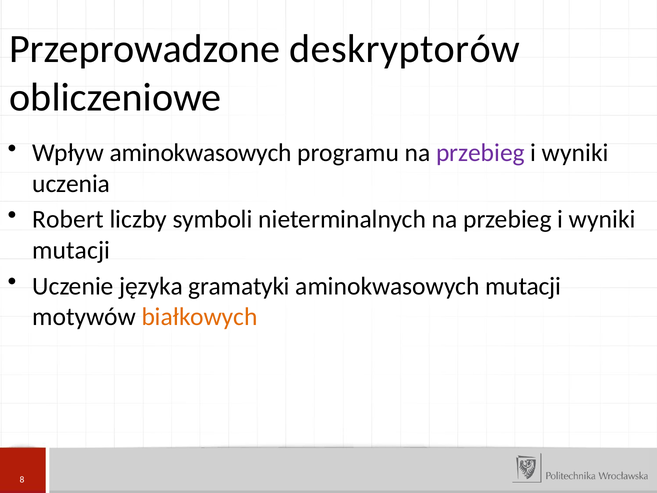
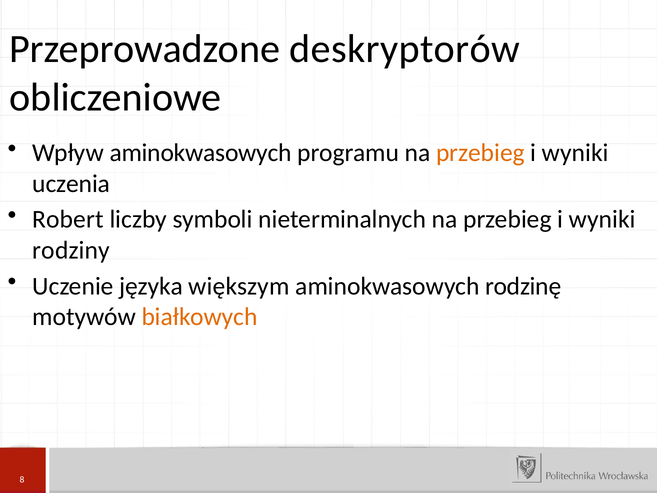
przebieg at (480, 153) colour: purple -> orange
mutacji at (71, 250): mutacji -> rodziny
gramatyki: gramatyki -> większym
aminokwasowych mutacji: mutacji -> rodzinę
